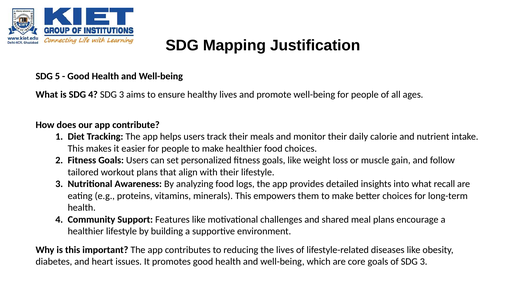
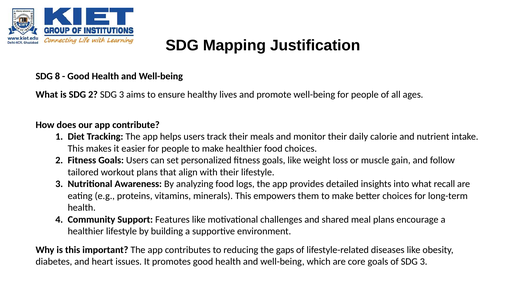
5: 5 -> 8
SDG 4: 4 -> 2
the lives: lives -> gaps
